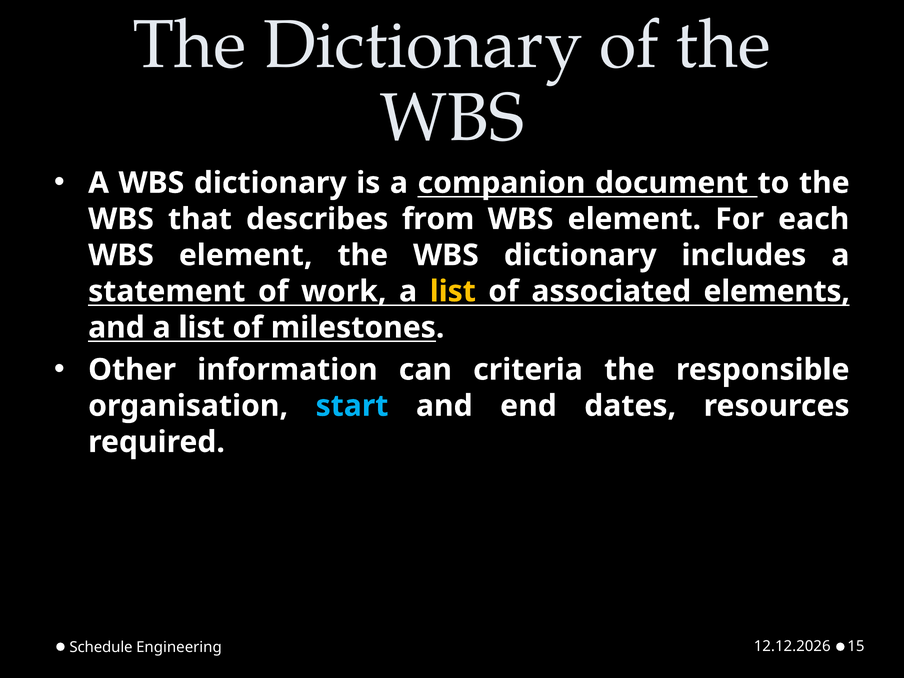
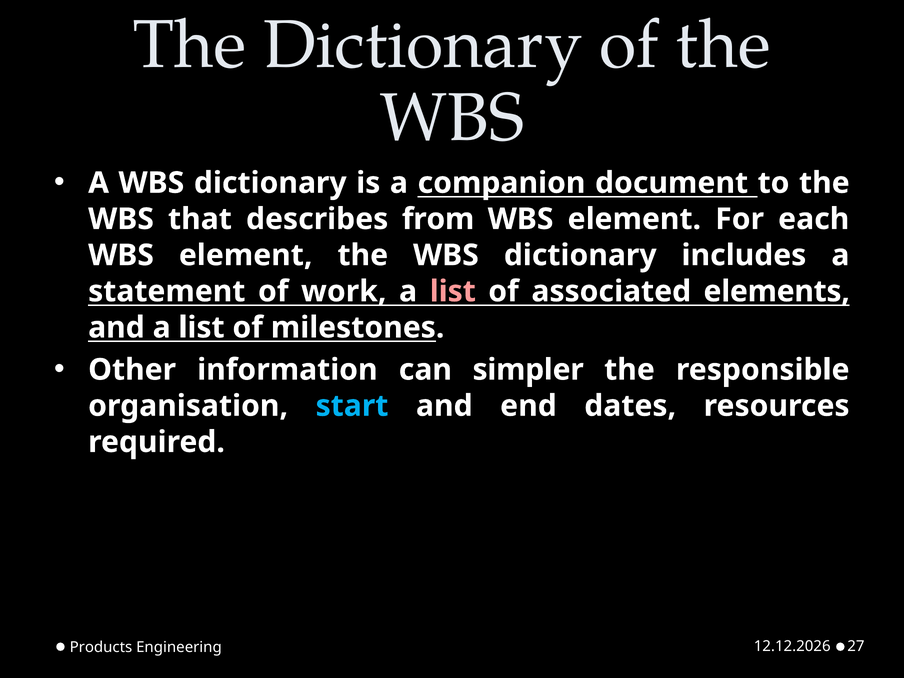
list at (453, 291) colour: yellow -> pink
criteria: criteria -> simpler
15: 15 -> 27
Schedule: Schedule -> Products
